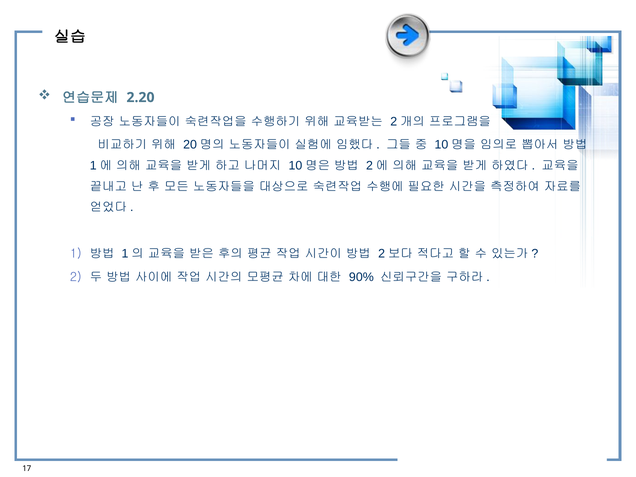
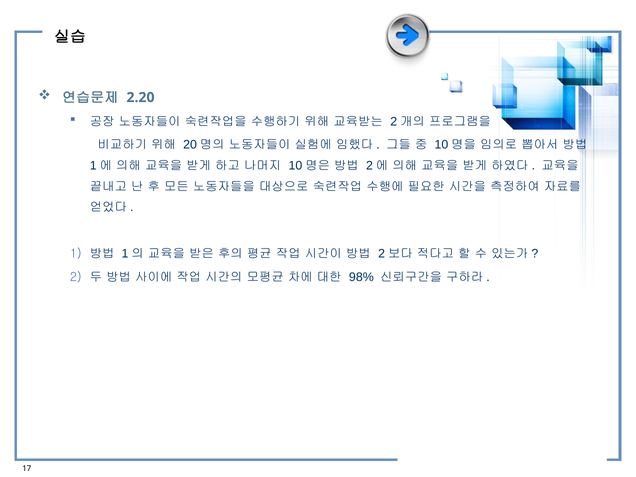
90%: 90% -> 98%
